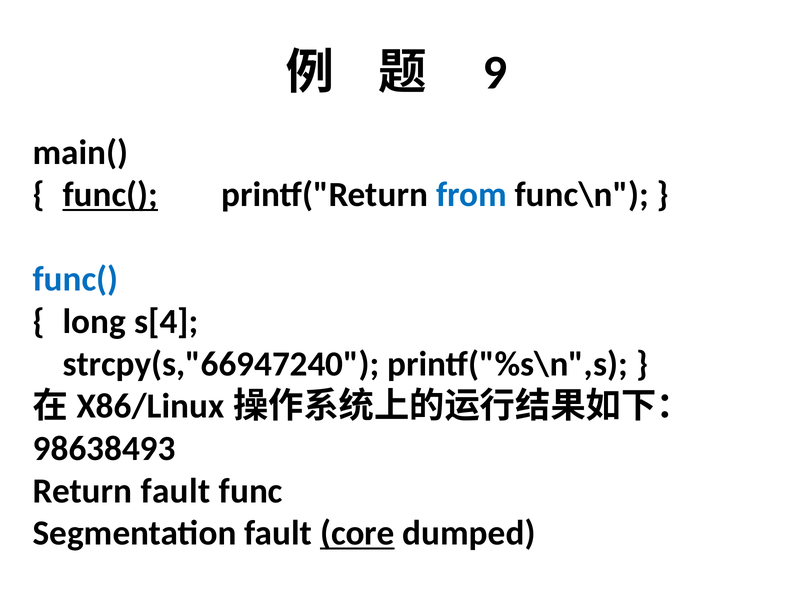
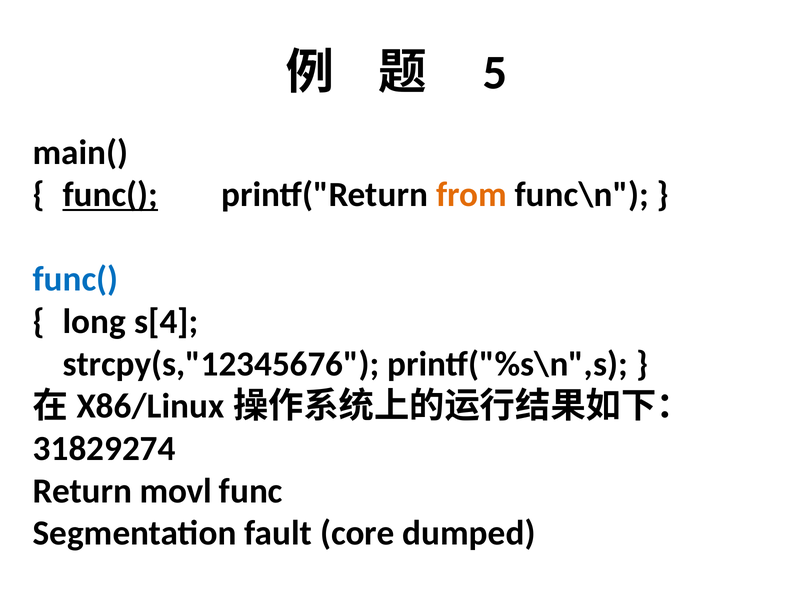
9: 9 -> 5
from colour: blue -> orange
strcpy(s,"66947240: strcpy(s,"66947240 -> strcpy(s,"12345676
98638493: 98638493 -> 31829274
Return fault: fault -> movl
core underline: present -> none
